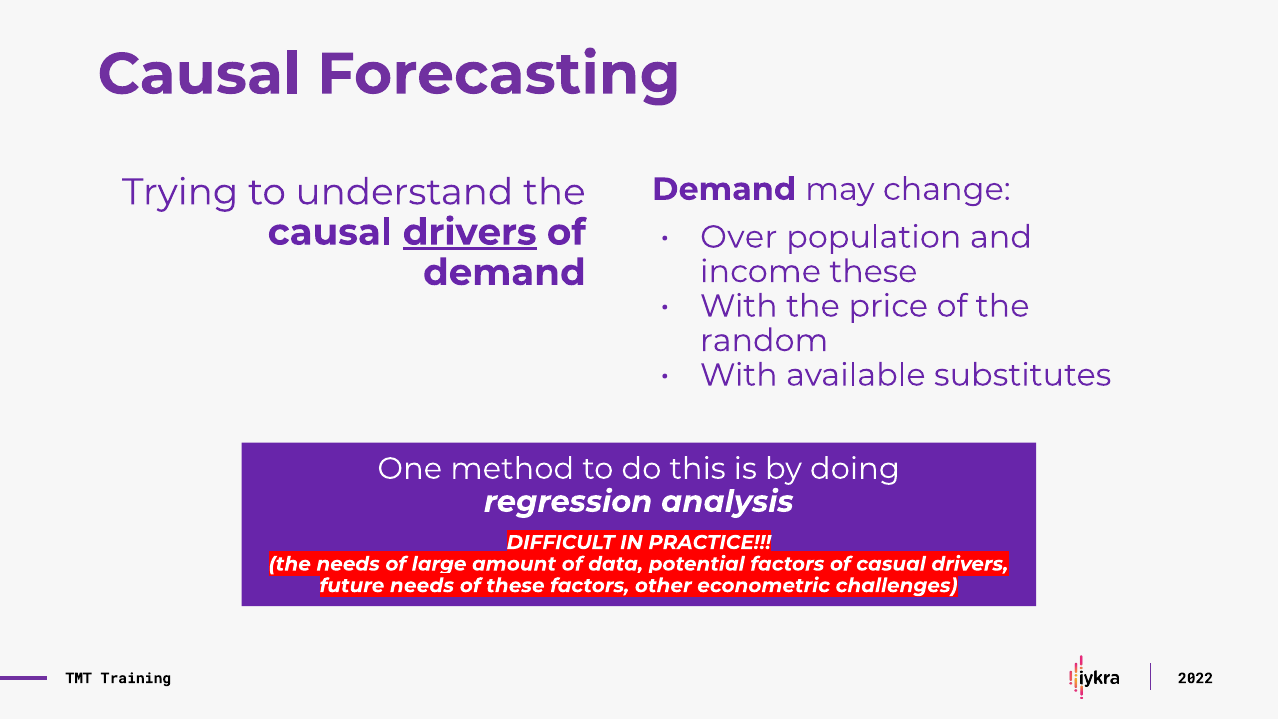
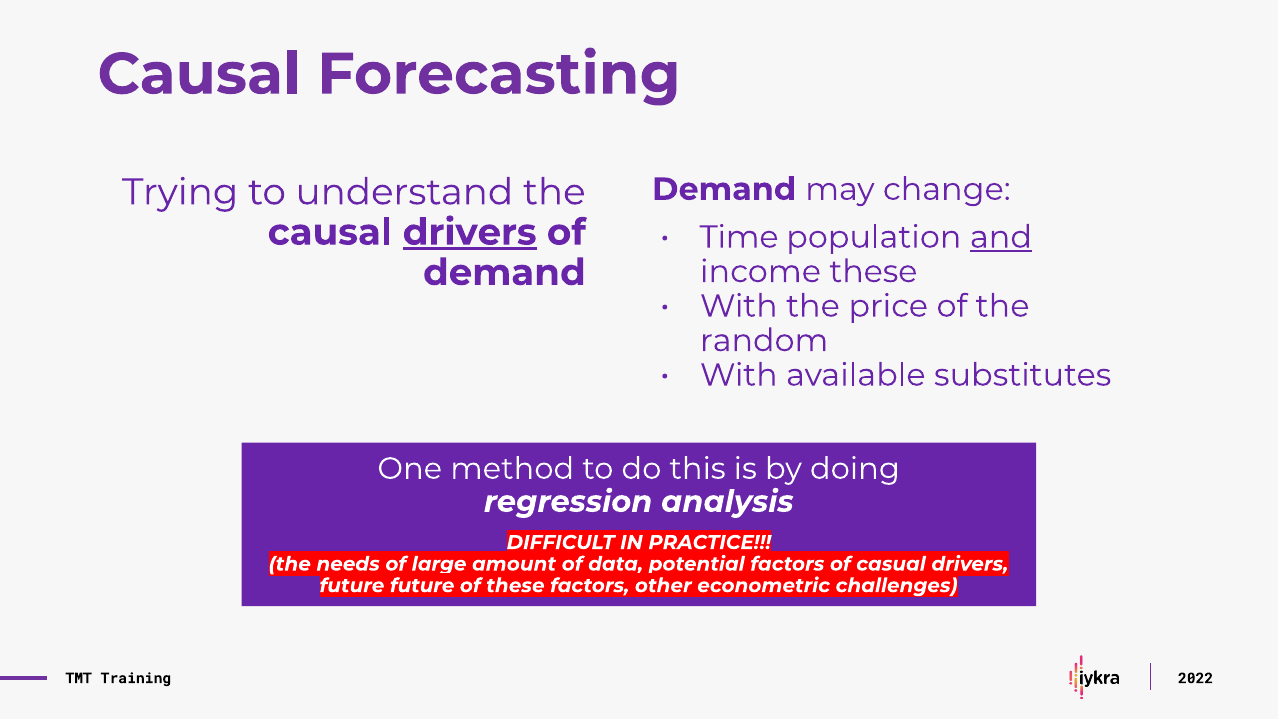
Over: Over -> Time
and underline: none -> present
future needs: needs -> future
